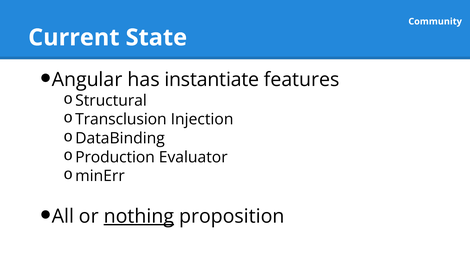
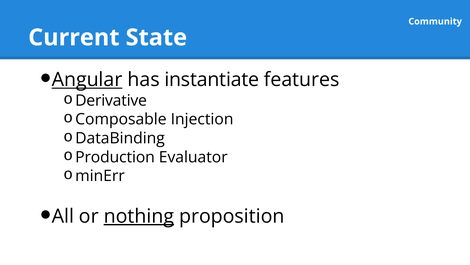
Angular underline: none -> present
Structural: Structural -> Derivative
Transclusion: Transclusion -> Composable
